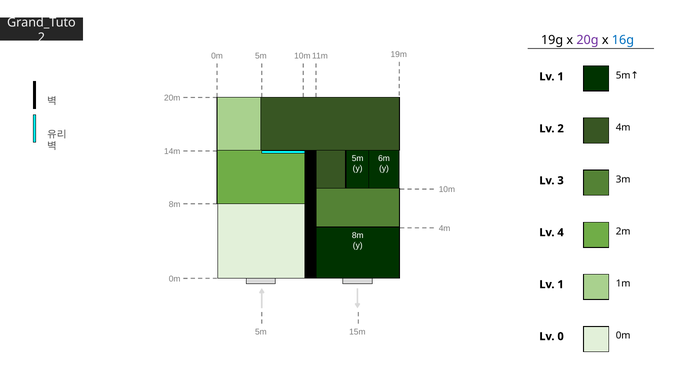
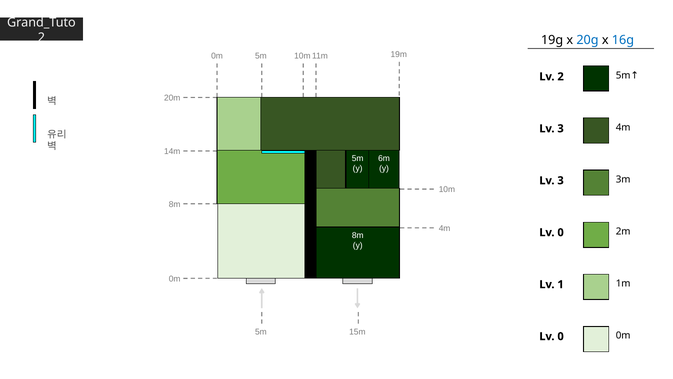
20g colour: purple -> blue
1 at (561, 77): 1 -> 2
2 at (561, 128): 2 -> 3
4 at (561, 232): 4 -> 0
